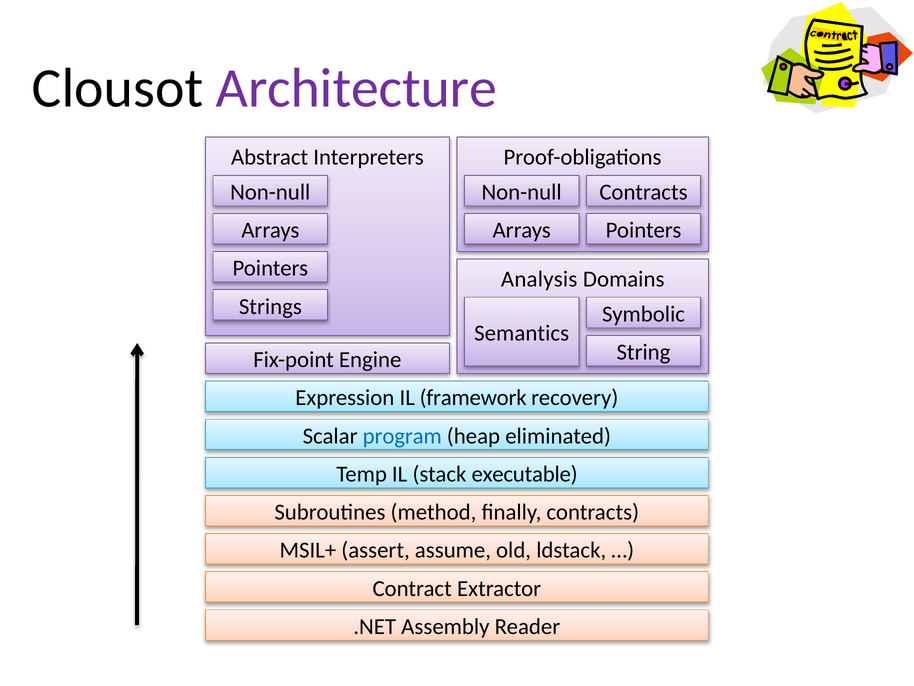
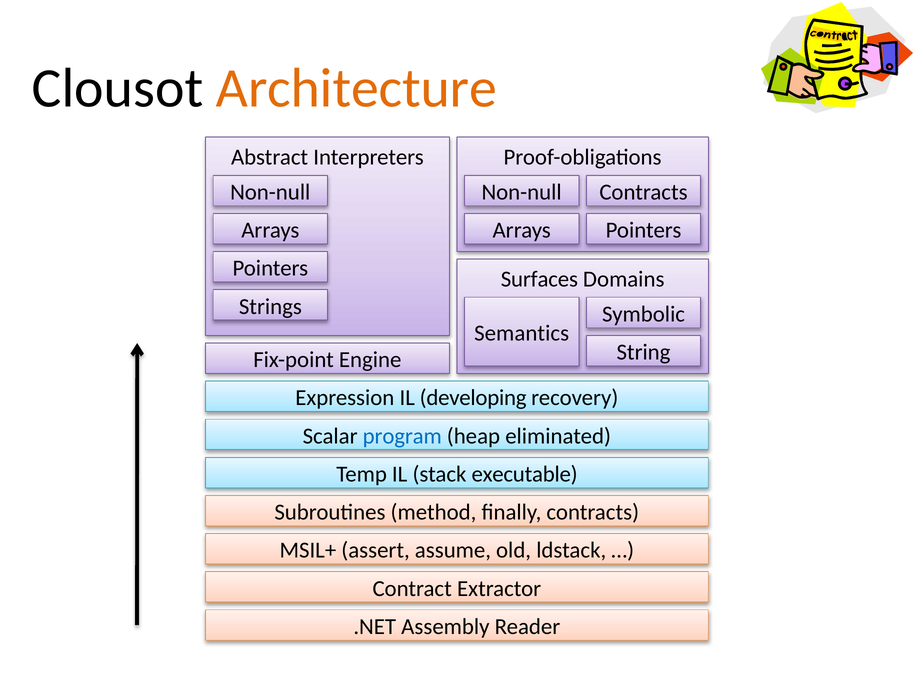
Architecture colour: purple -> orange
Analysis: Analysis -> Surfaces
framework: framework -> developing
